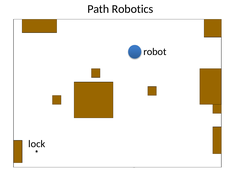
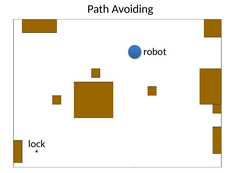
Robotics: Robotics -> Avoiding
